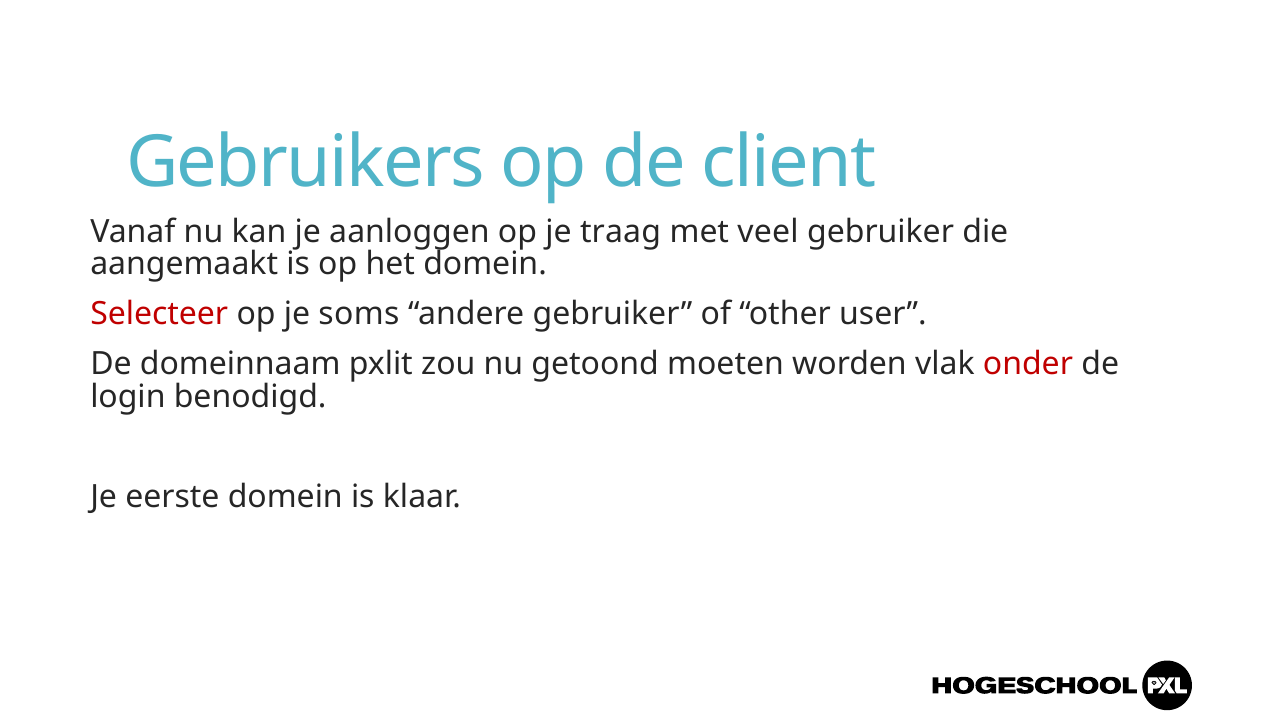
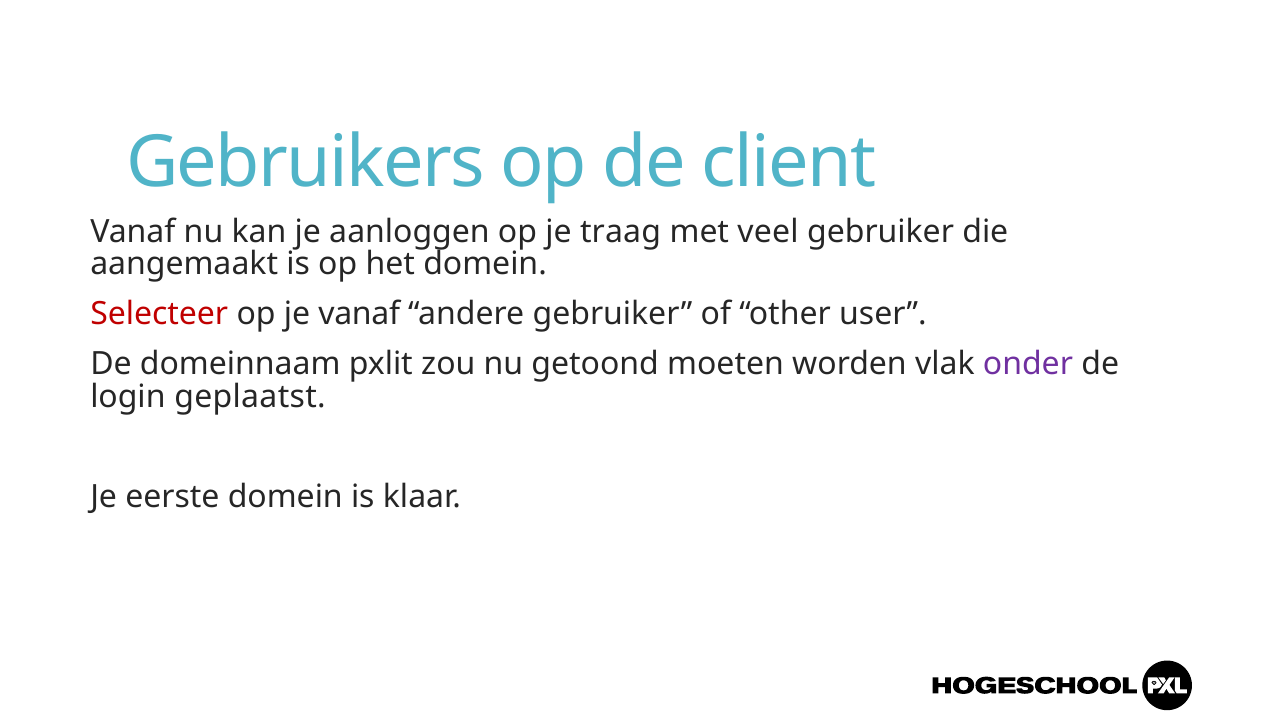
je soms: soms -> vanaf
onder colour: red -> purple
benodigd: benodigd -> geplaatst
